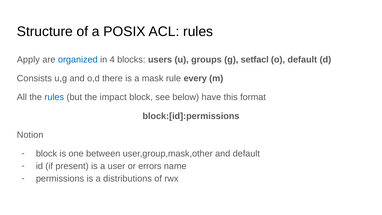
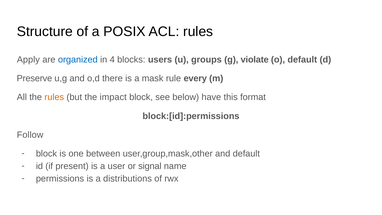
setfacl: setfacl -> violate
Consists: Consists -> Preserve
rules at (54, 97) colour: blue -> orange
Notion: Notion -> Follow
errors: errors -> signal
